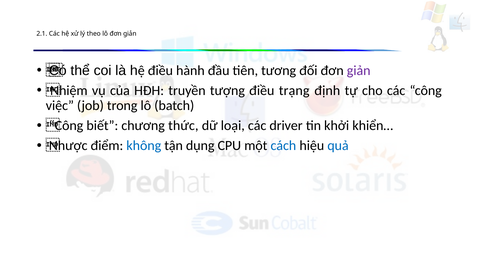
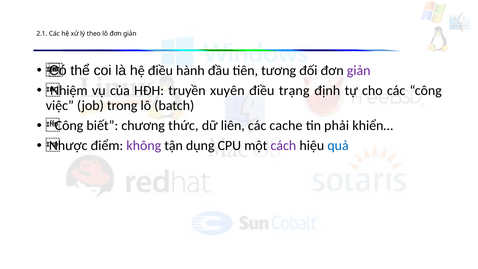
tượng: tượng -> xuyên
khởi: khởi -> phải
loại: loại -> liên
driver: driver -> cache
không colour: blue -> purple
cách colour: blue -> purple
